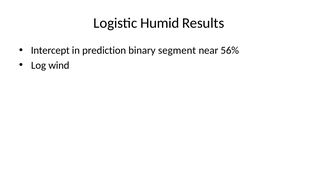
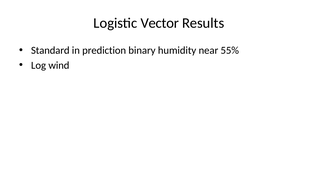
Humid: Humid -> Vector
Intercept: Intercept -> Standard
segment: segment -> humidity
56%: 56% -> 55%
